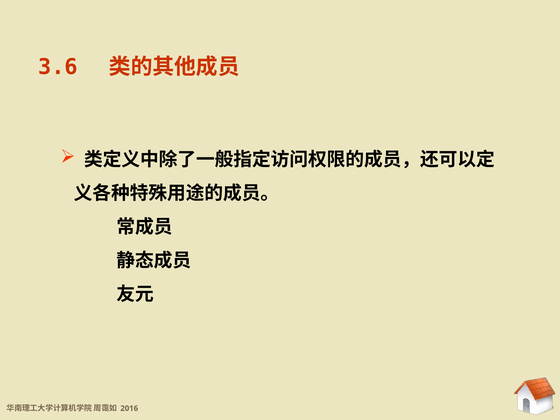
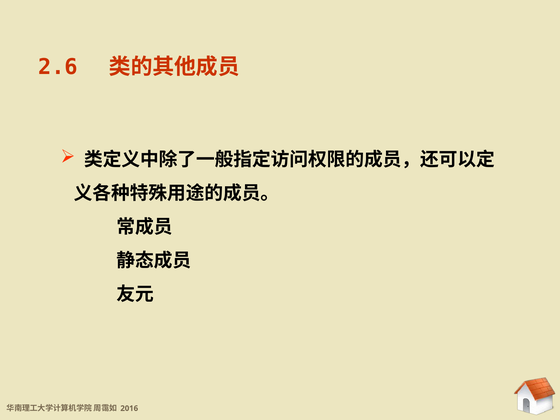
3.6: 3.6 -> 2.6
